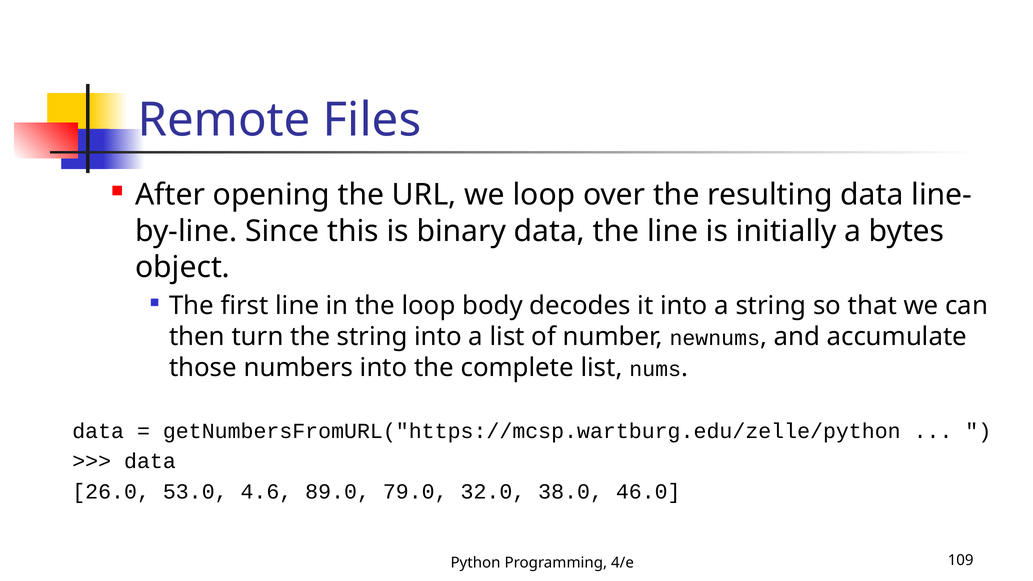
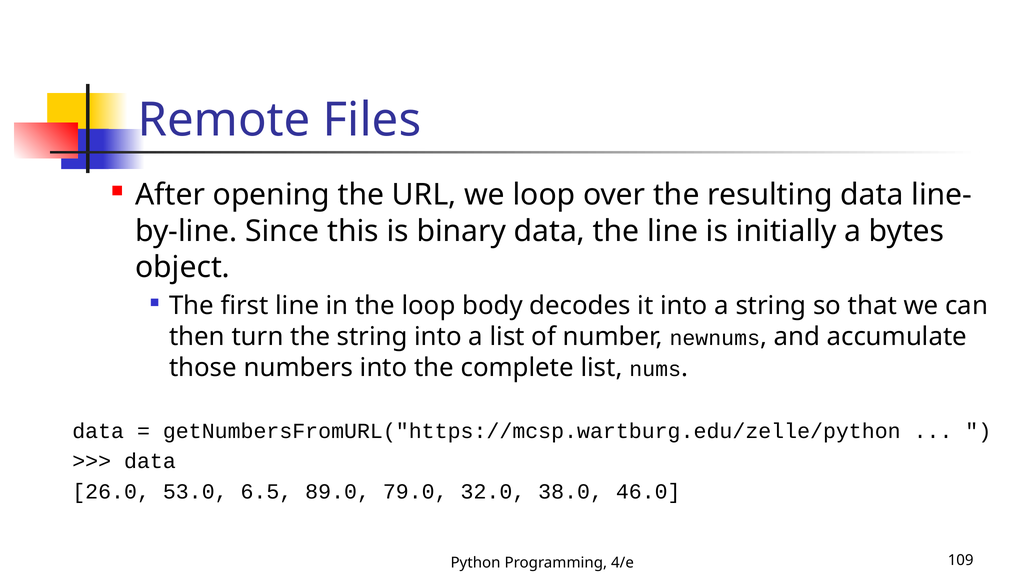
4.6: 4.6 -> 6.5
